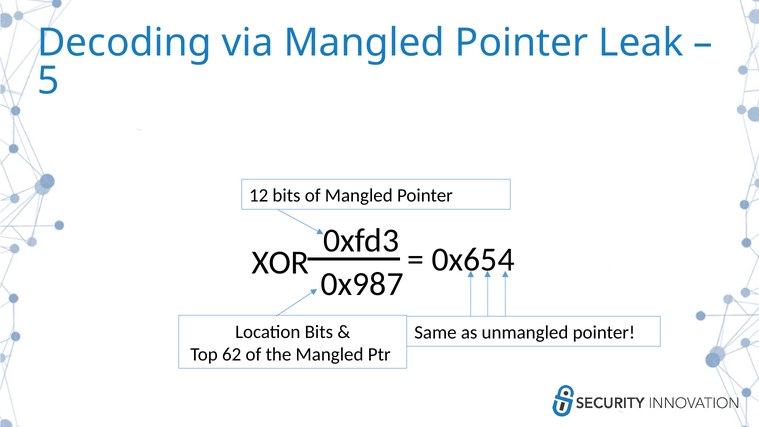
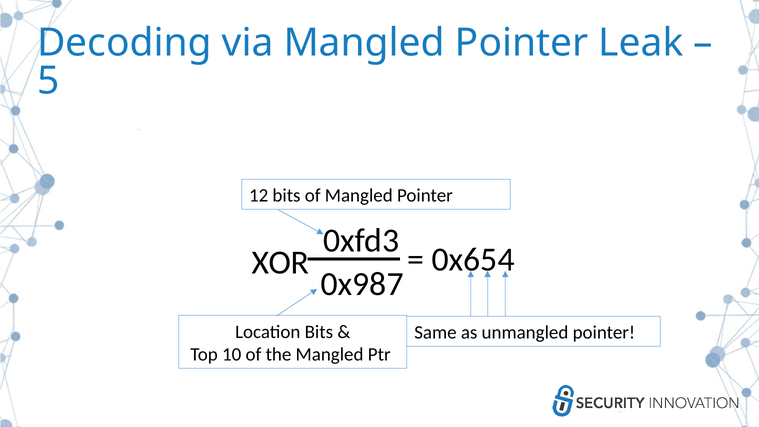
62: 62 -> 10
